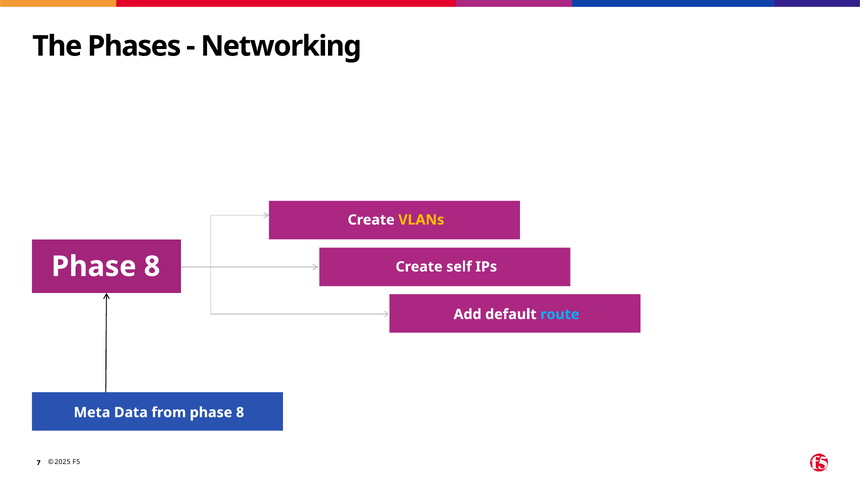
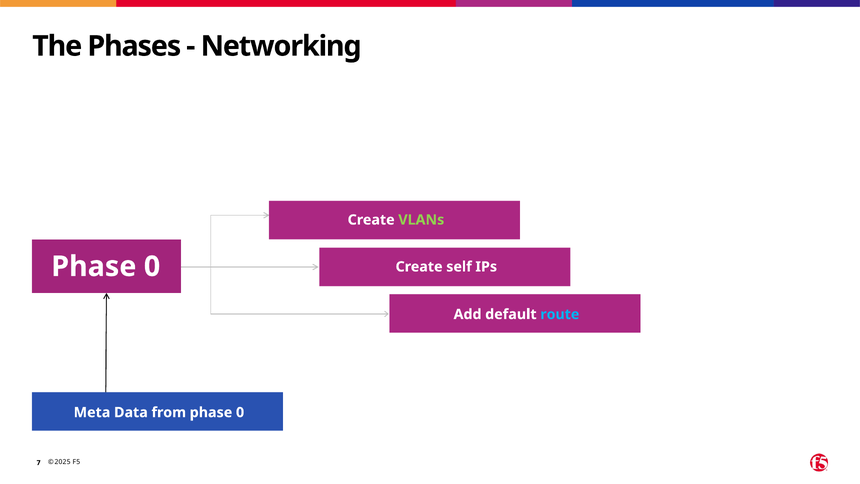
VLANs colour: yellow -> light green
8 at (152, 266): 8 -> 0
from phase 8: 8 -> 0
